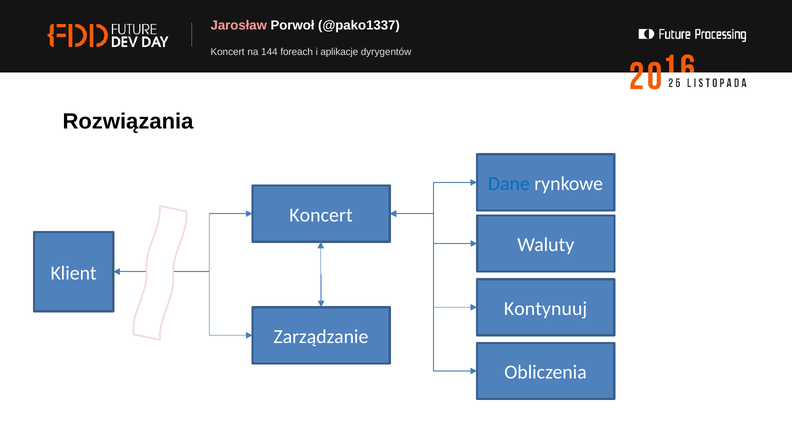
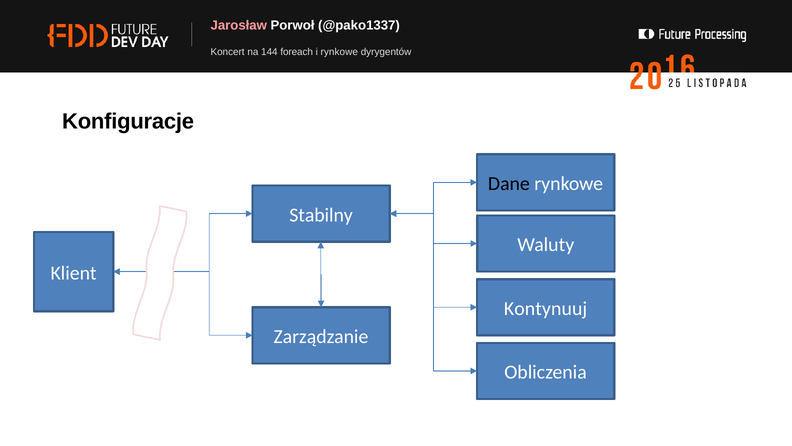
i aplikacje: aplikacje -> rynkowe
Rozwiązania: Rozwiązania -> Konfiguracje
Dane colour: blue -> black
Koncert at (321, 215): Koncert -> Stabilny
